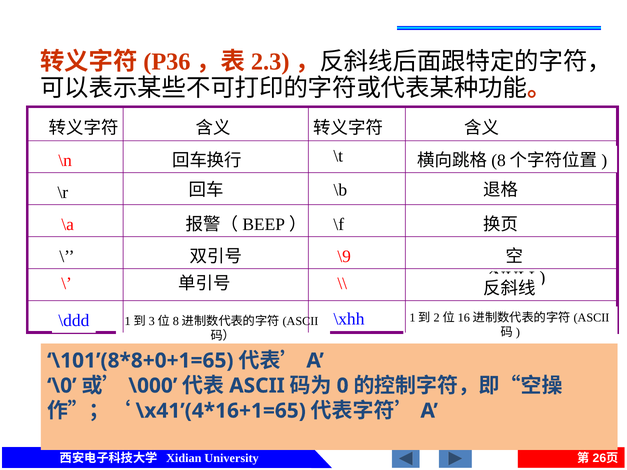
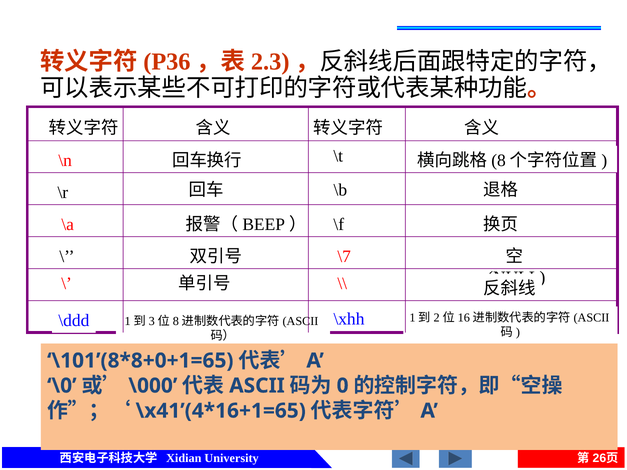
\9: \9 -> \7
